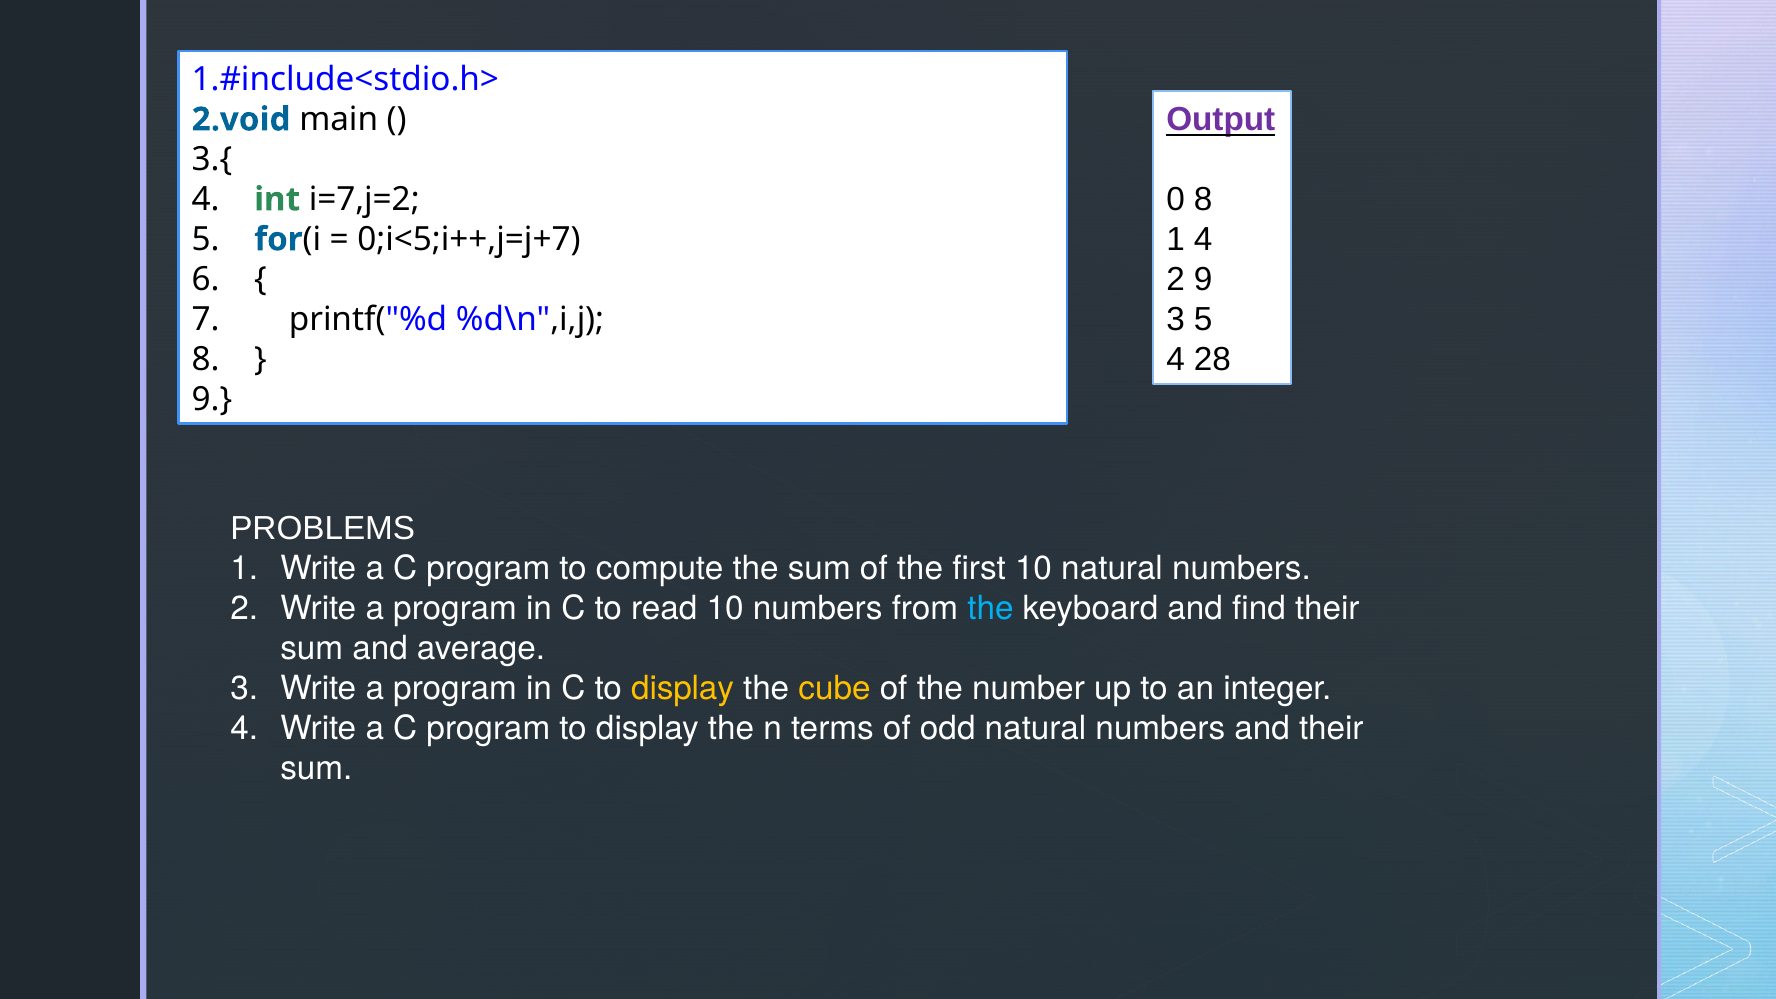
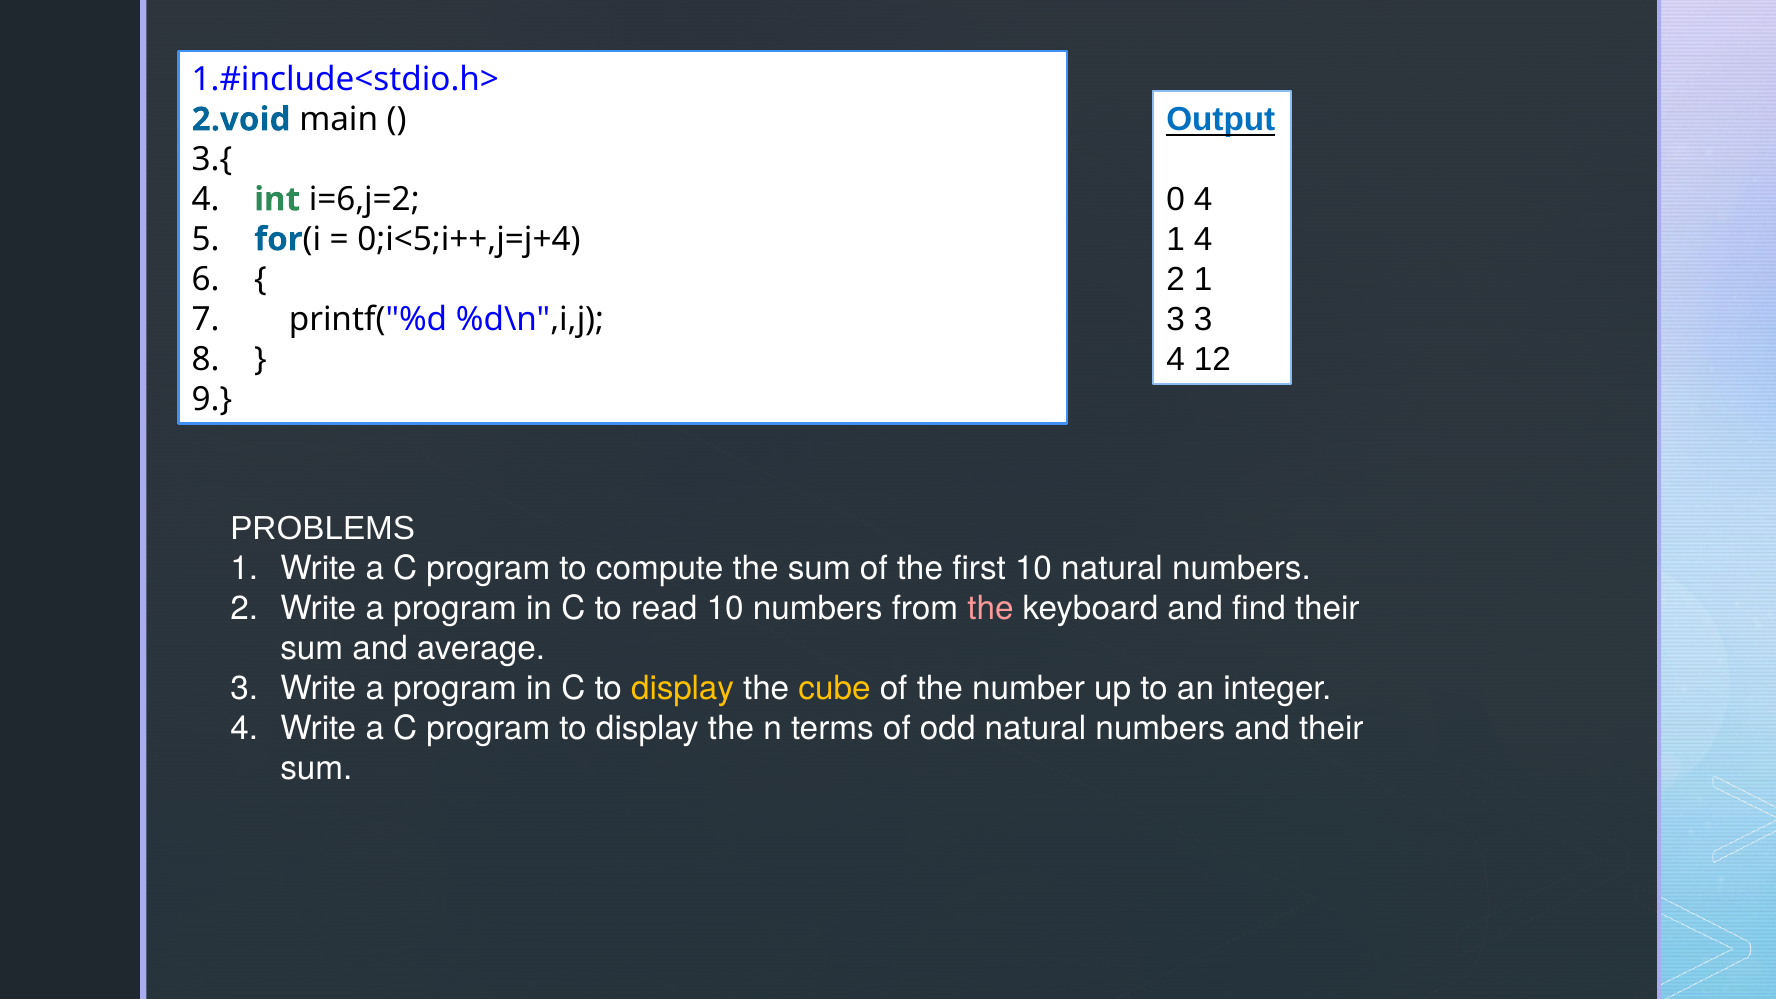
Output colour: purple -> blue
0 8: 8 -> 4
i=7,j=2: i=7,j=2 -> i=6,j=2
0;i<5;i++,j=j+7: 0;i<5;i++,j=j+7 -> 0;i<5;i++,j=j+4
2 9: 9 -> 1
3 5: 5 -> 3
28: 28 -> 12
the at (990, 608) colour: light blue -> pink
